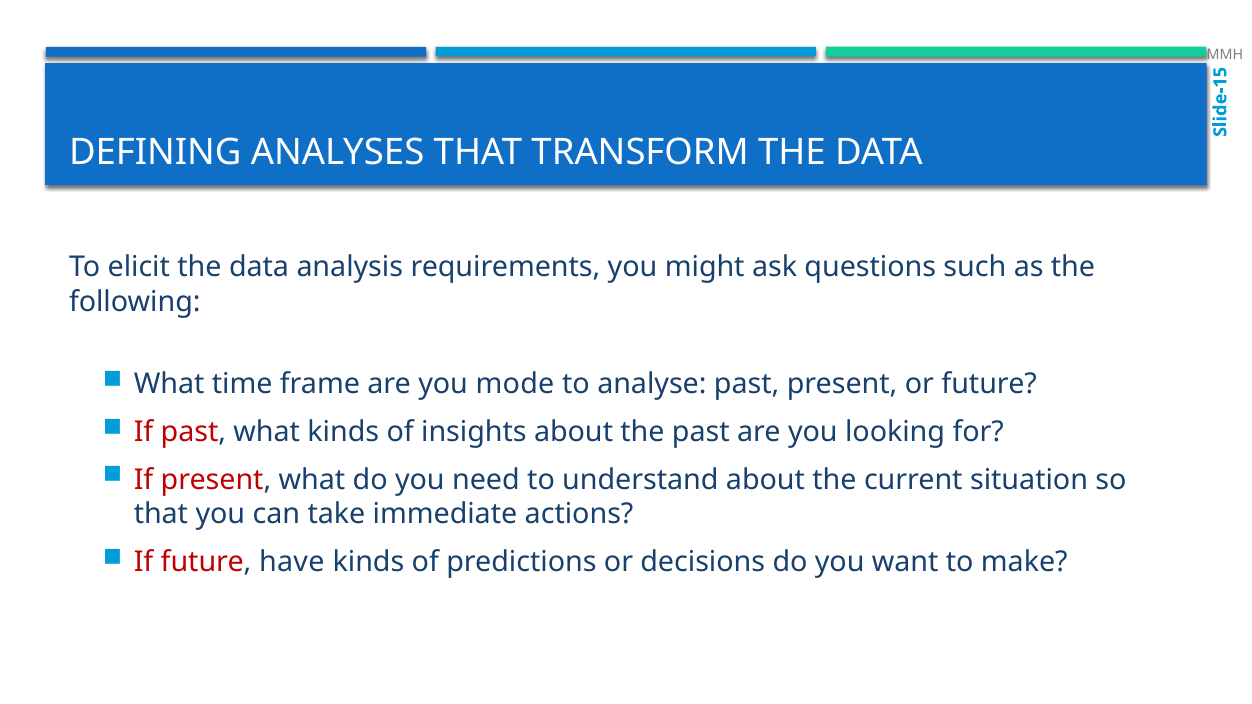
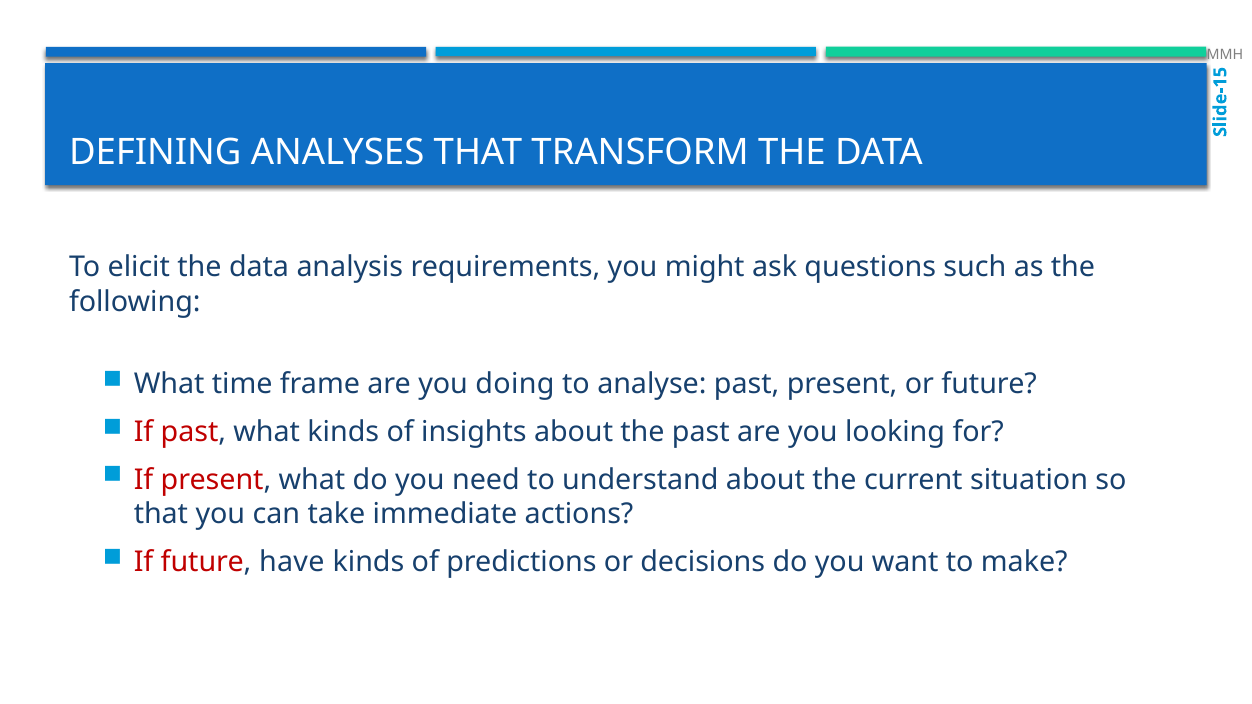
mode: mode -> doing
